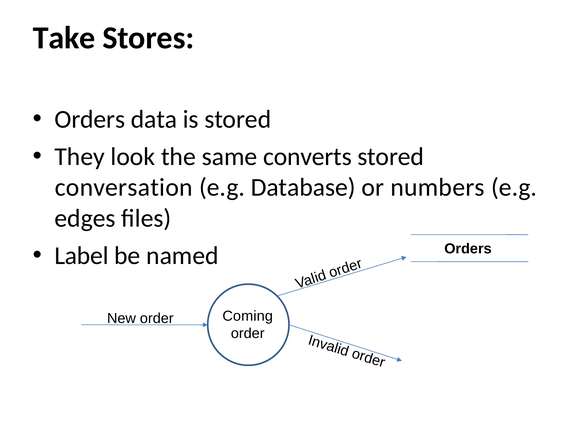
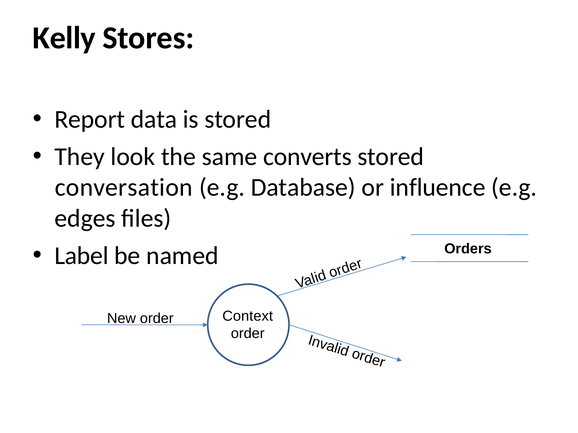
Take: Take -> Kelly
Orders at (90, 119): Orders -> Report
numbers: numbers -> influence
Coming: Coming -> Context
